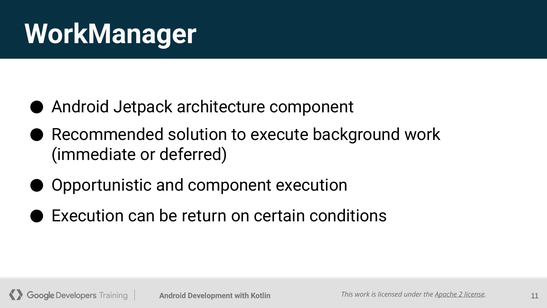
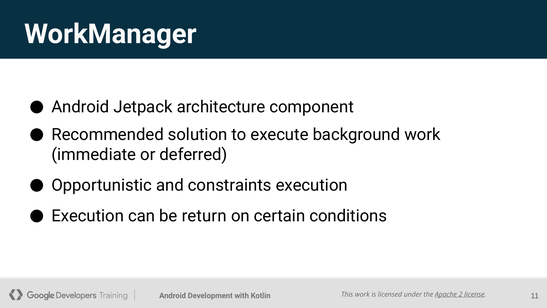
and component: component -> constraints
